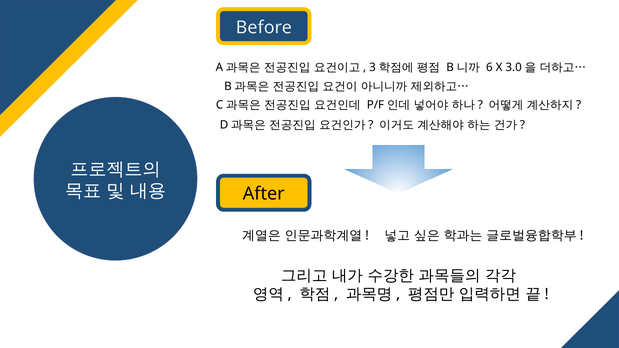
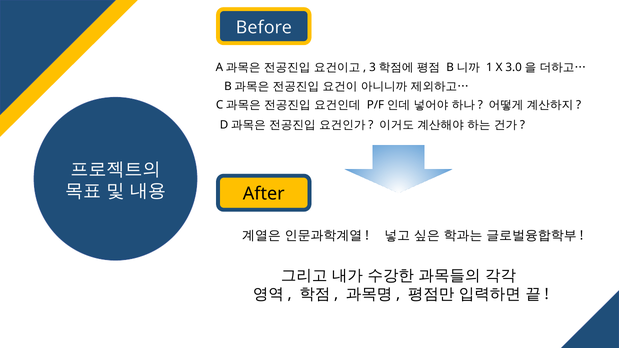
6: 6 -> 1
